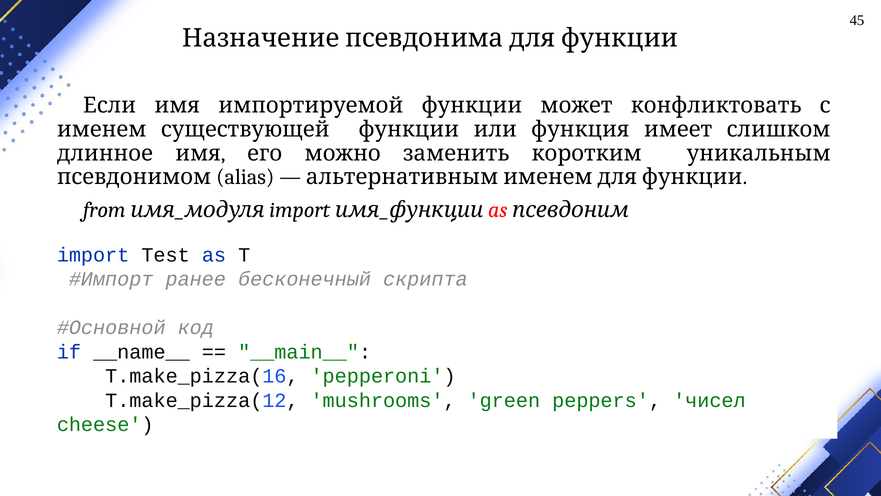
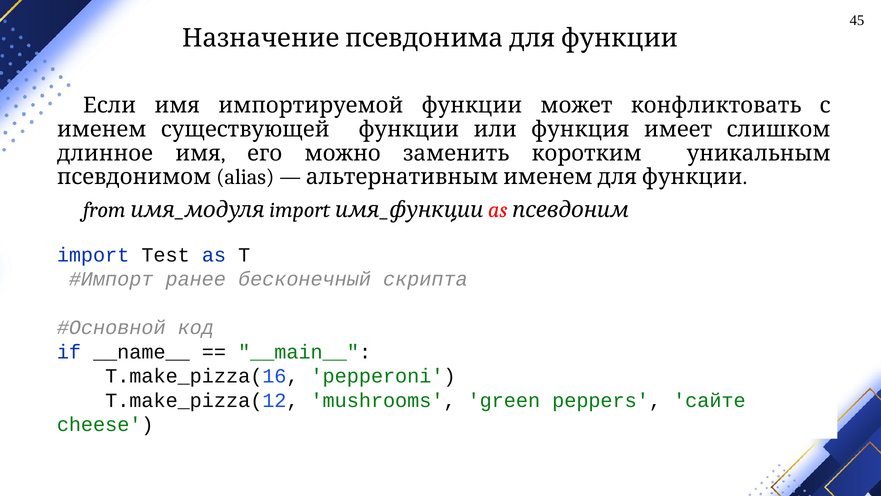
чисел: чисел -> сайте
